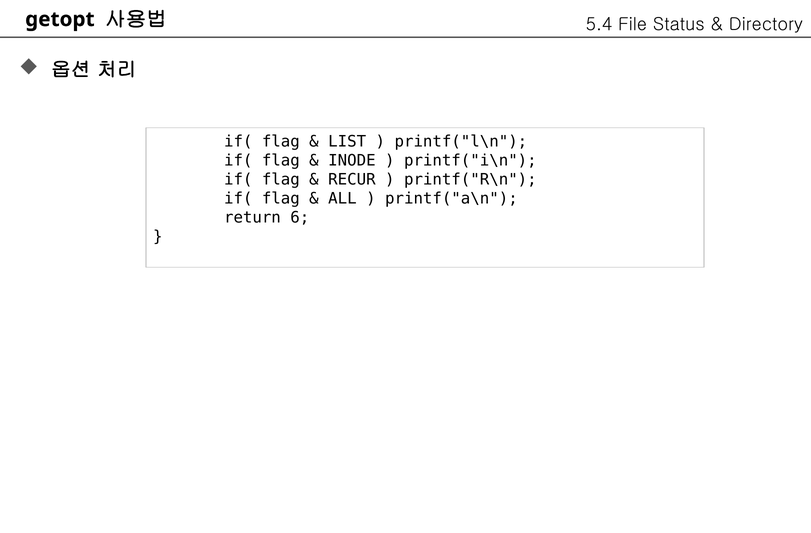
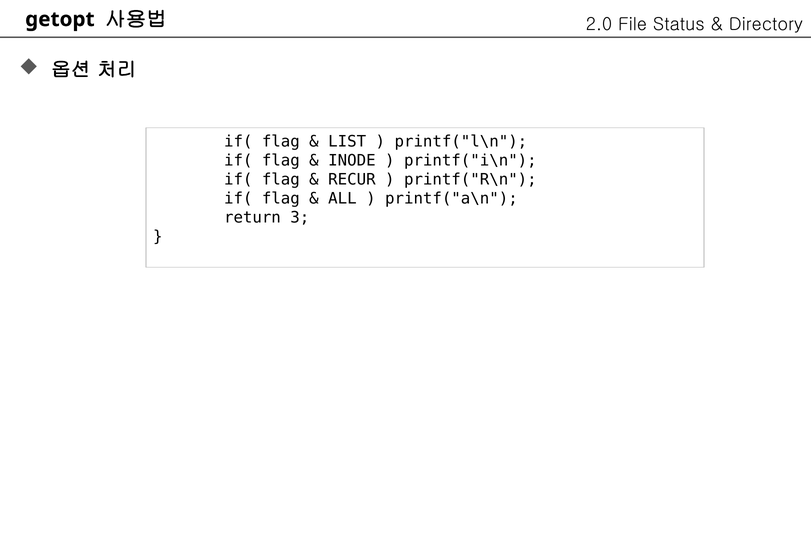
5.4: 5.4 -> 2.0
6: 6 -> 3
